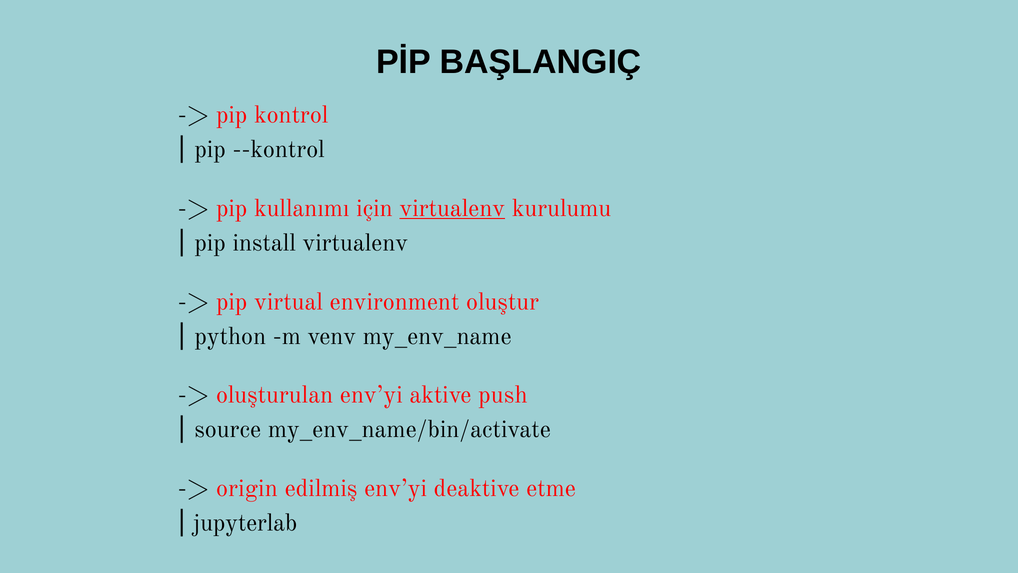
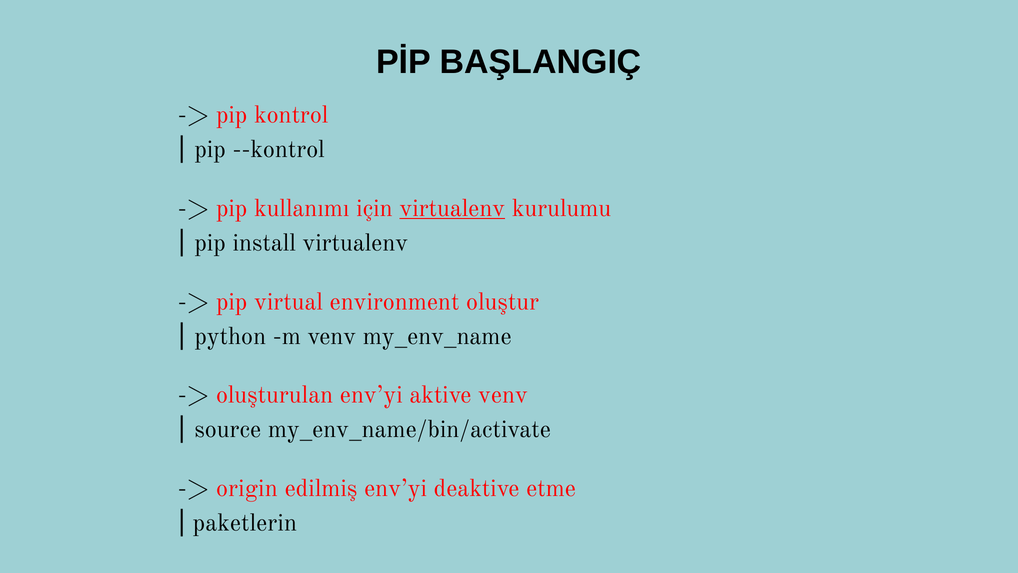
aktive push: push -> venv
jupyterlab: jupyterlab -> paketlerin
